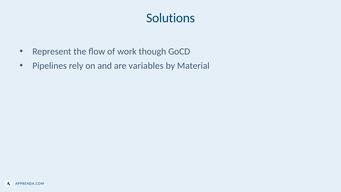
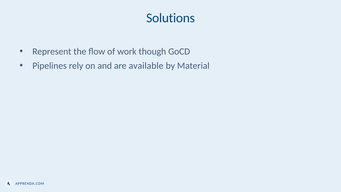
variables: variables -> available
